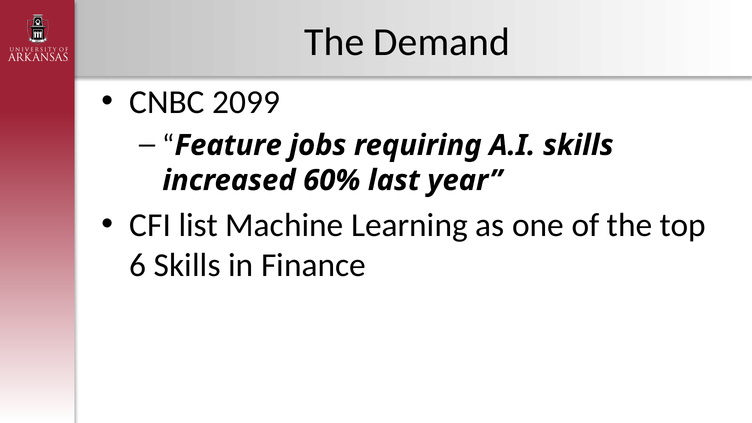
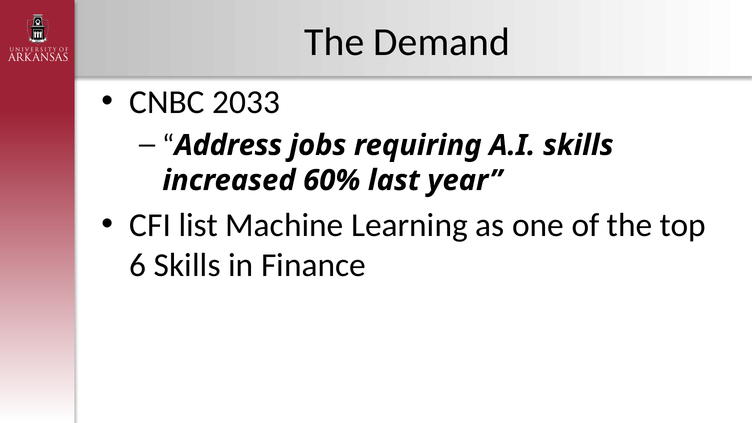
2099: 2099 -> 2033
Feature: Feature -> Address
